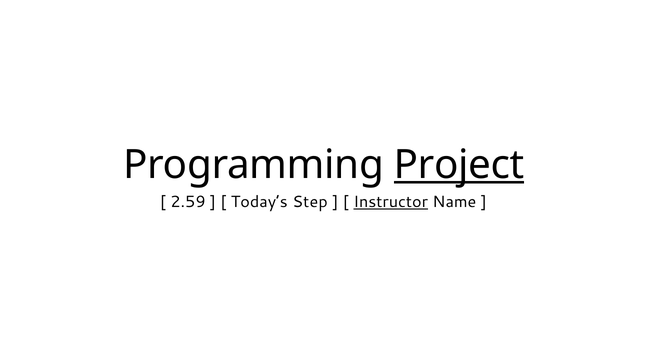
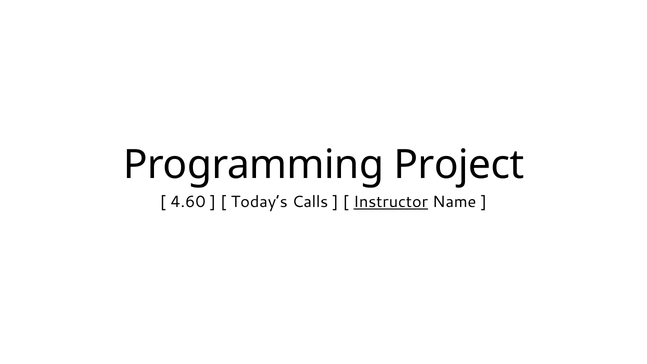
Project underline: present -> none
2.59: 2.59 -> 4.60
Step: Step -> Calls
